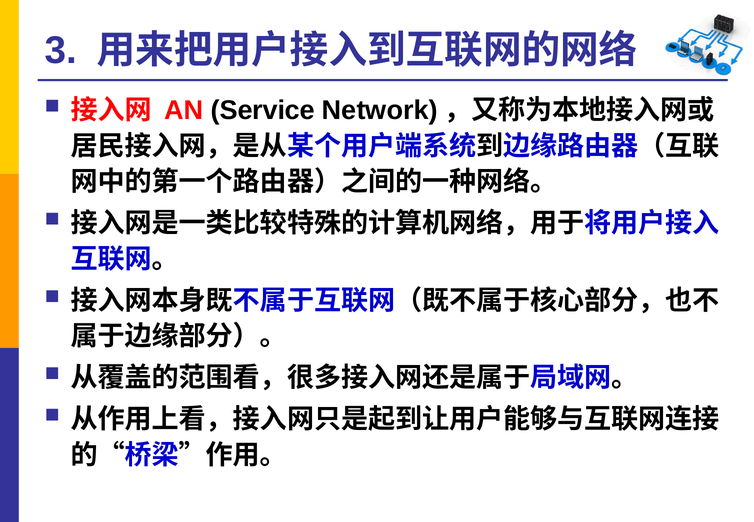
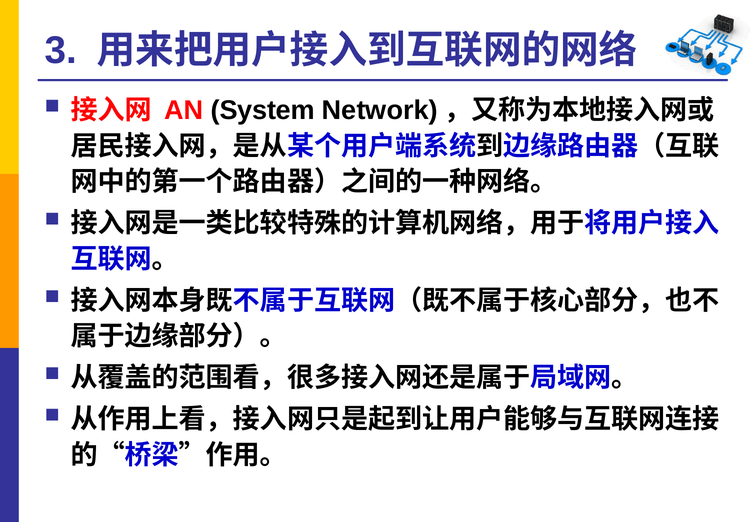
Service: Service -> System
